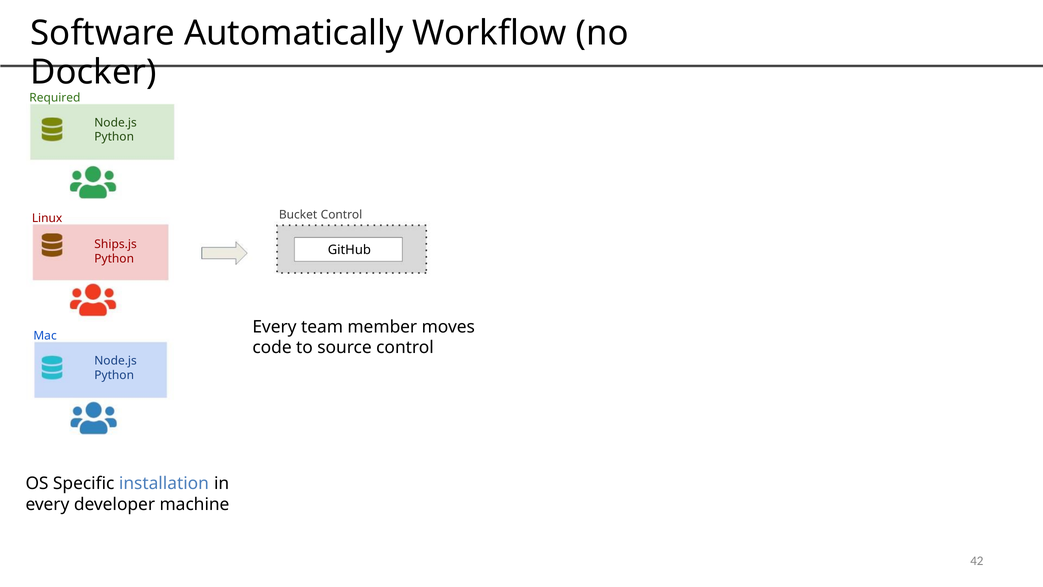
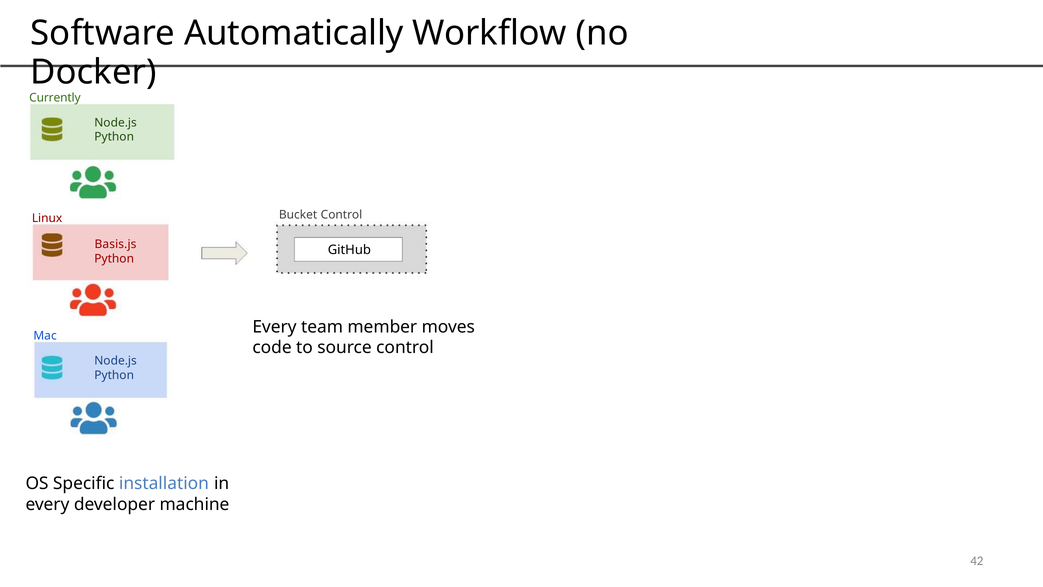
Required: Required -> Currently
Ships.js: Ships.js -> Basis.js
